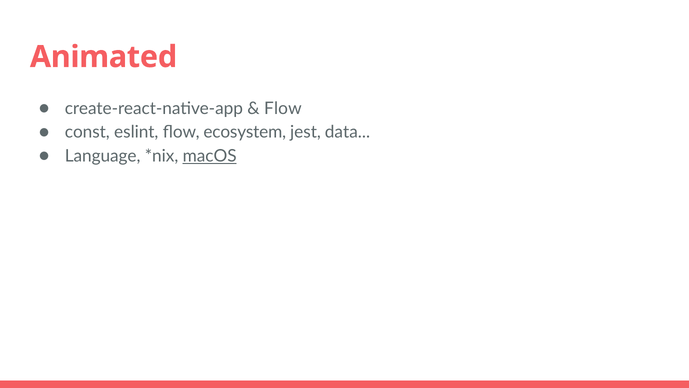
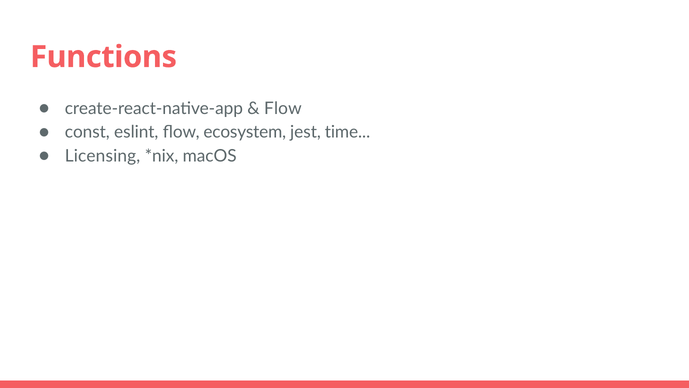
Animated: Animated -> Functions
data: data -> time
Language: Language -> Licensing
macOS underline: present -> none
